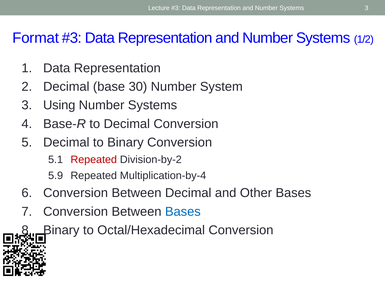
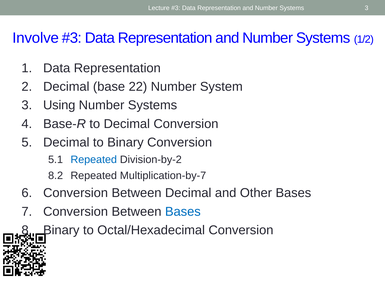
Format: Format -> Involve
30: 30 -> 22
Repeated at (94, 160) colour: red -> blue
5.9: 5.9 -> 8.2
Multiplication-by-4: Multiplication-by-4 -> Multiplication-by-7
